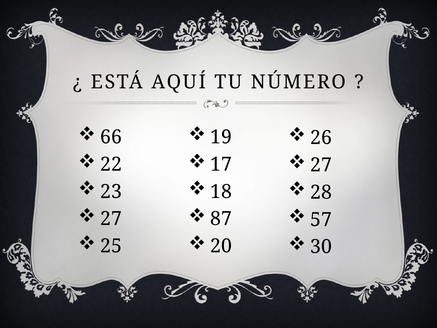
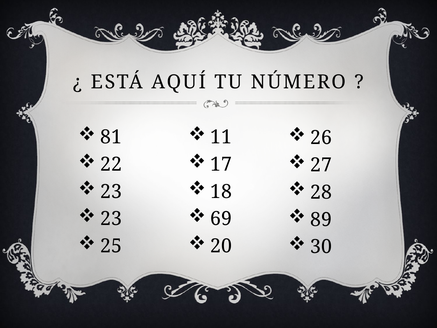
66: 66 -> 81
19: 19 -> 11
27 at (111, 219): 27 -> 23
87: 87 -> 69
57: 57 -> 89
